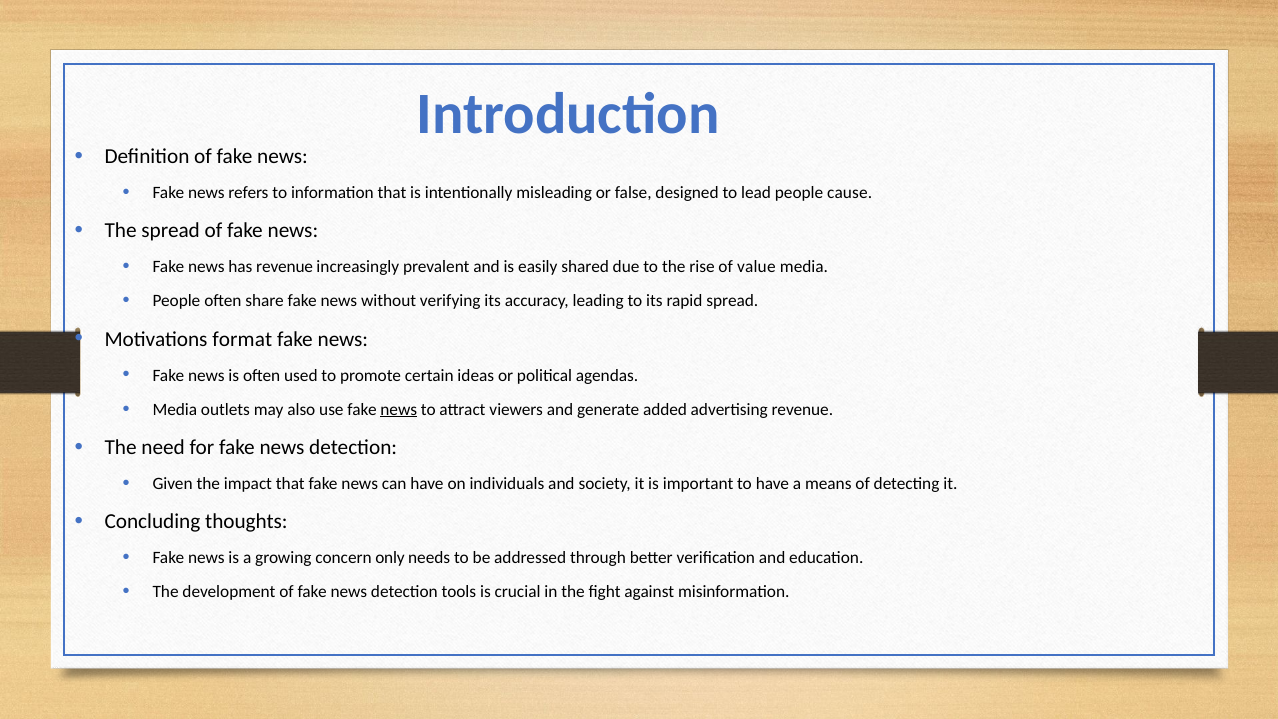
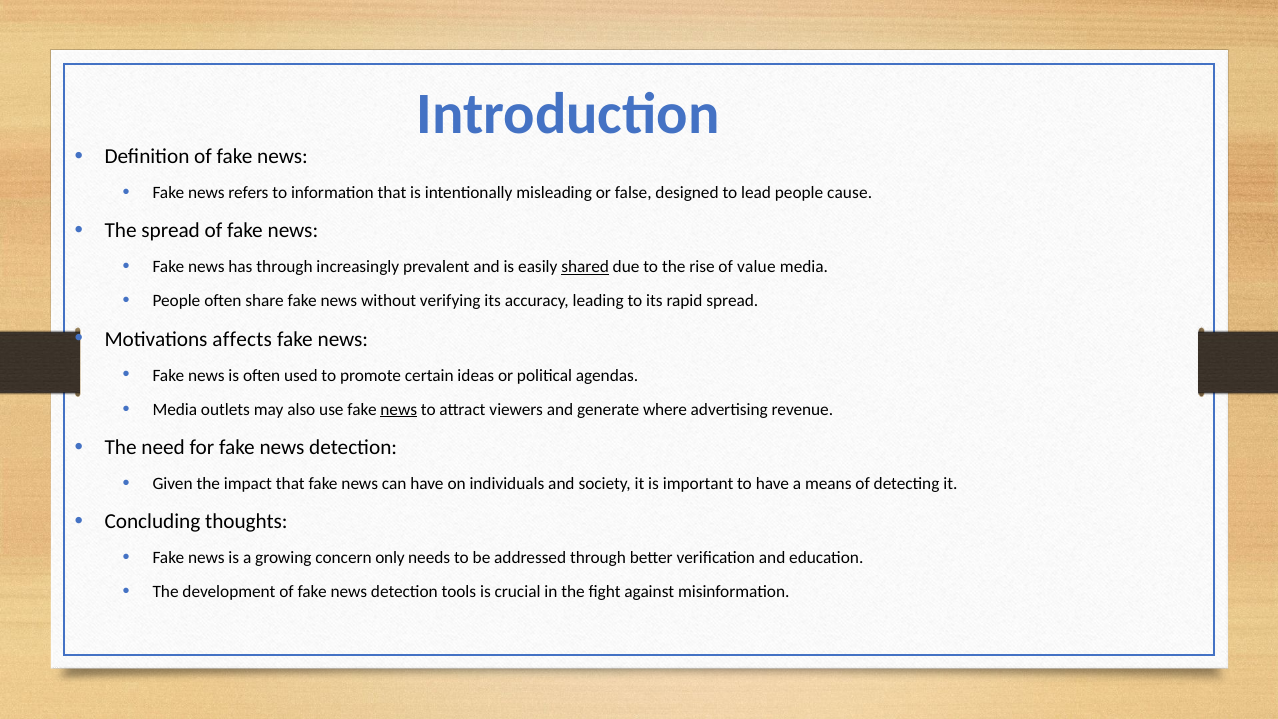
has revenue: revenue -> through
shared underline: none -> present
format: format -> affects
added: added -> where
